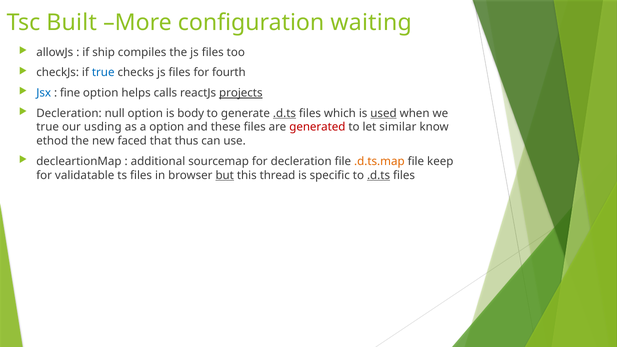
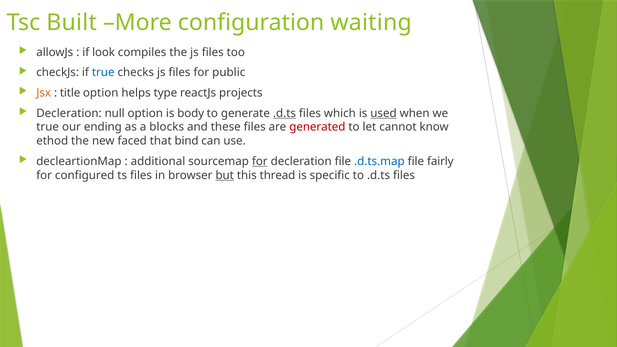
ship: ship -> look
fourth: fourth -> public
Jsx colour: blue -> orange
fine: fine -> title
calls: calls -> type
projects underline: present -> none
usding: usding -> ending
a option: option -> blocks
similar: similar -> cannot
thus: thus -> bind
for at (260, 161) underline: none -> present
.d.ts.map colour: orange -> blue
keep: keep -> fairly
validatable: validatable -> configured
.d.ts at (379, 175) underline: present -> none
